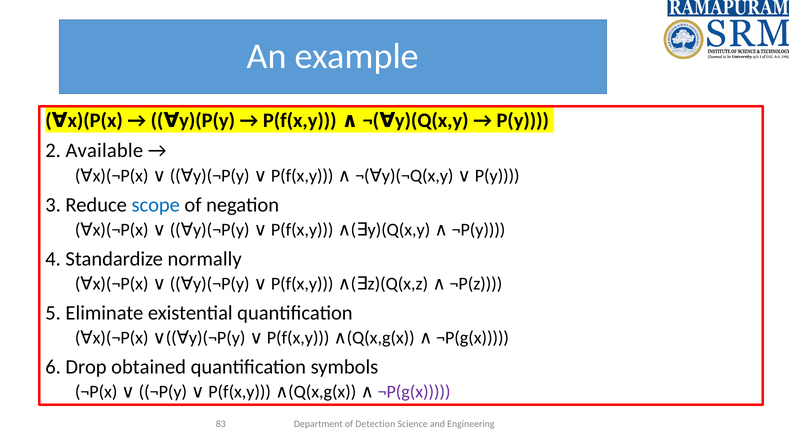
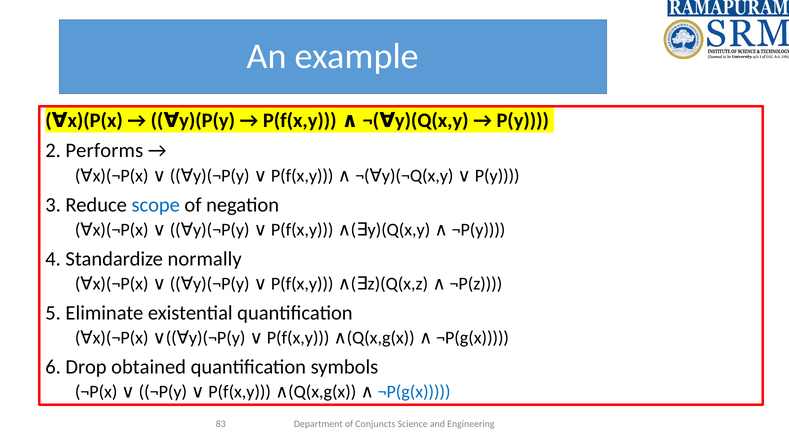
Available: Available -> Performs
¬P(g(x at (414, 392) colour: purple -> blue
Detection: Detection -> Conjuncts
